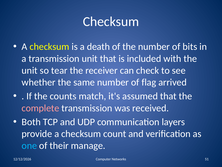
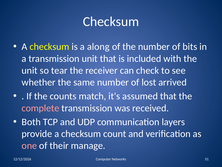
death: death -> along
flag: flag -> lost
one colour: light blue -> pink
